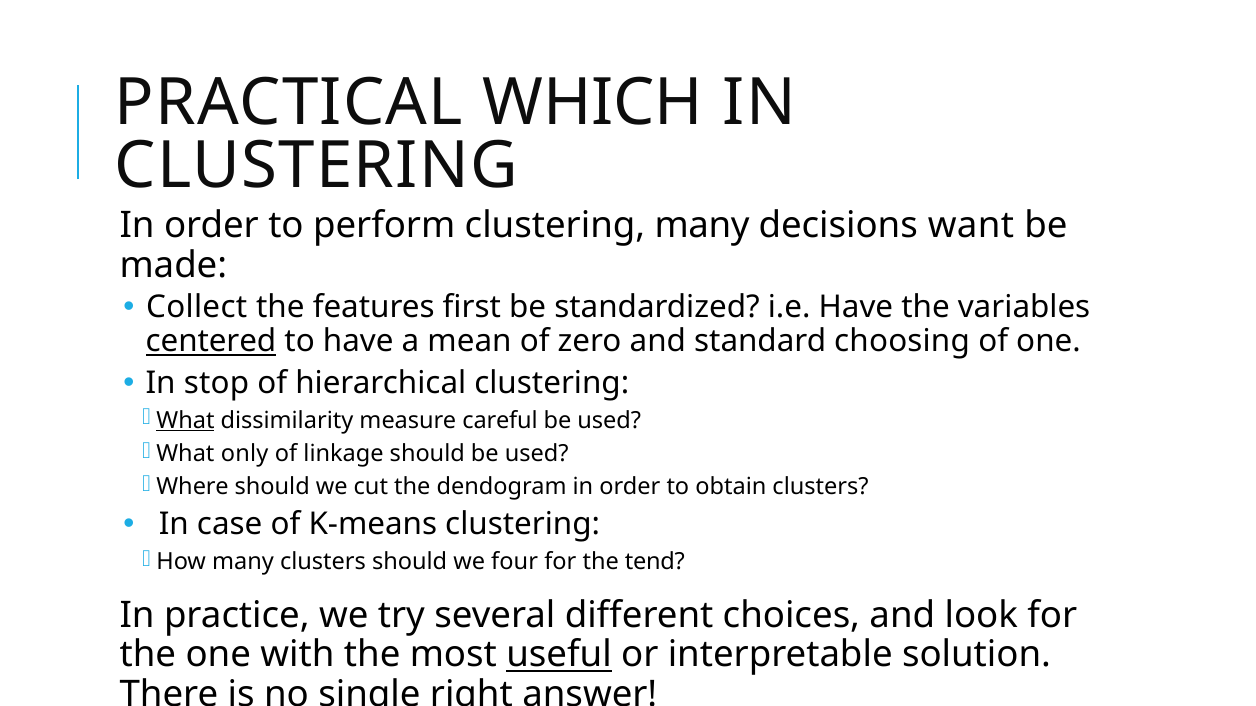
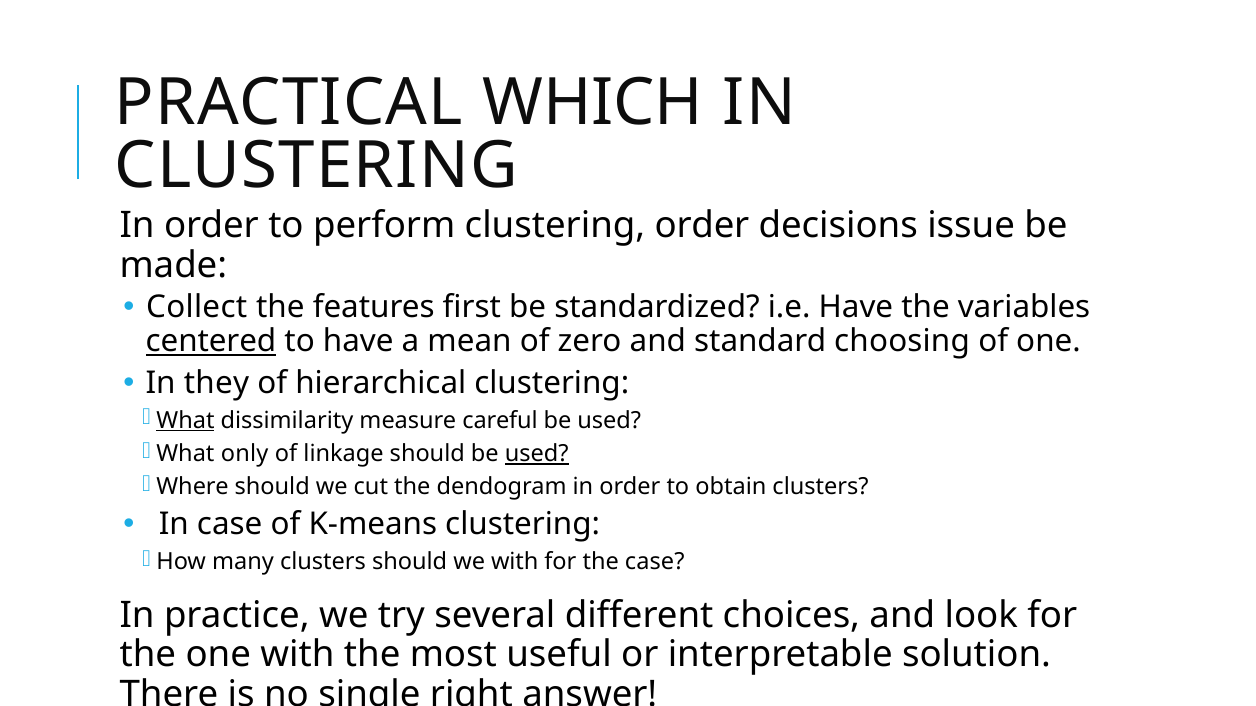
clustering many: many -> order
want: want -> issue
stop: stop -> they
used at (537, 454) underline: none -> present
we four: four -> with
the tend: tend -> case
useful underline: present -> none
